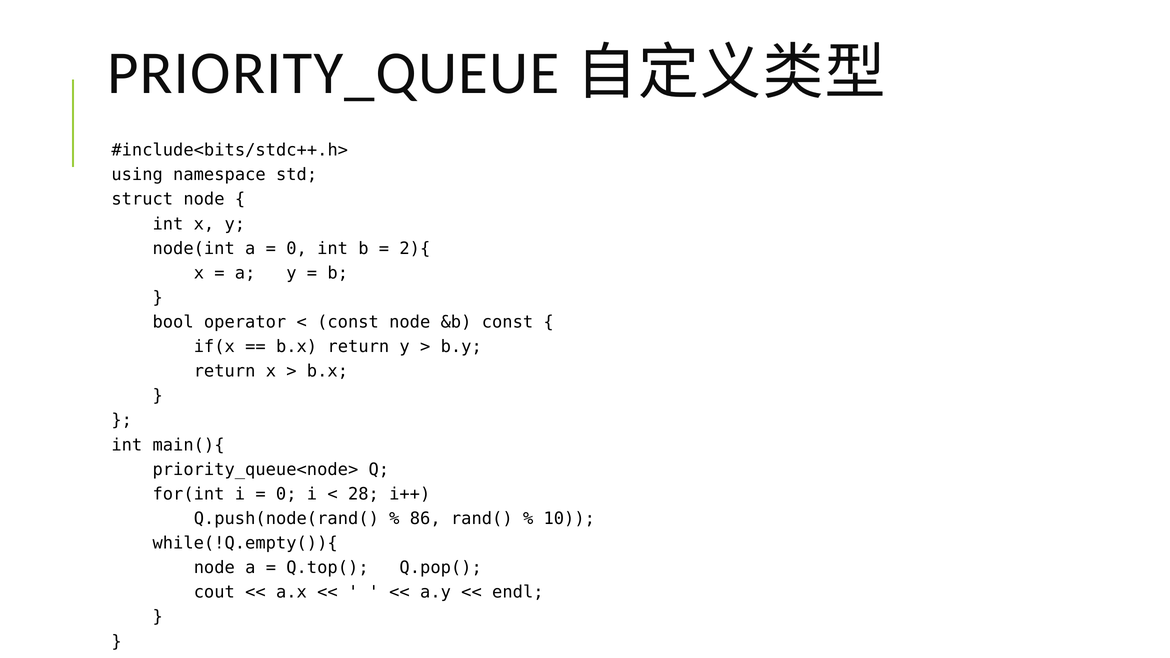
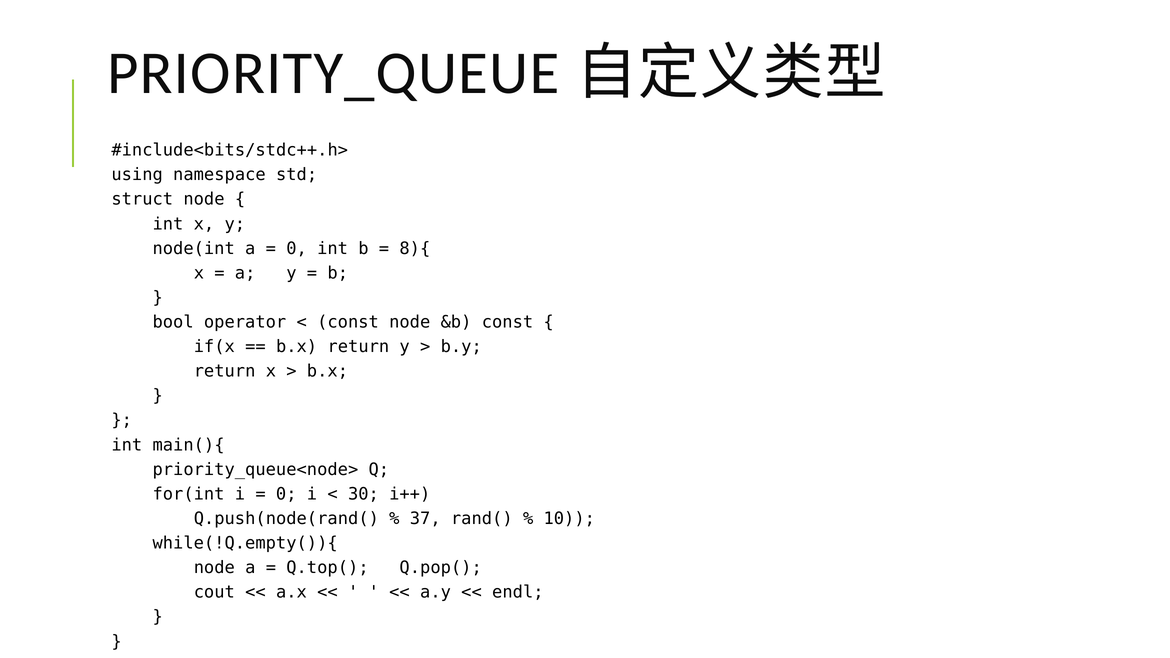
2){: 2){ -> 8){
28: 28 -> 30
86: 86 -> 37
